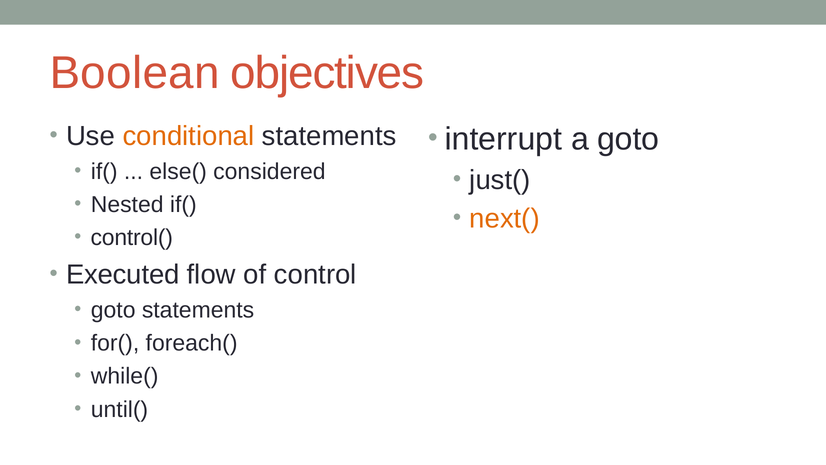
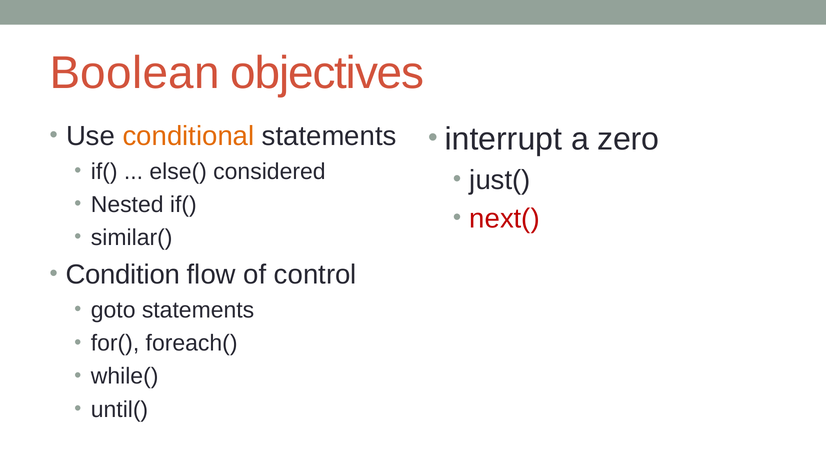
a goto: goto -> zero
next( colour: orange -> red
control(: control( -> similar(
Executed: Executed -> Condition
